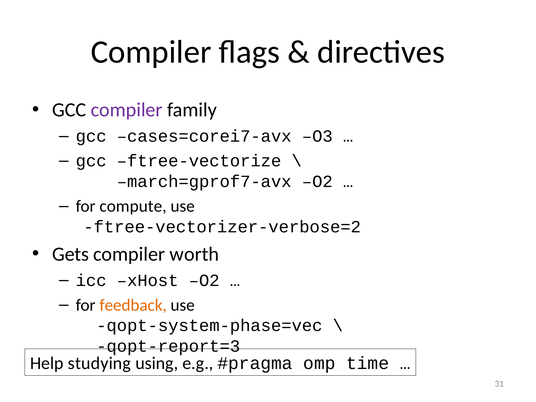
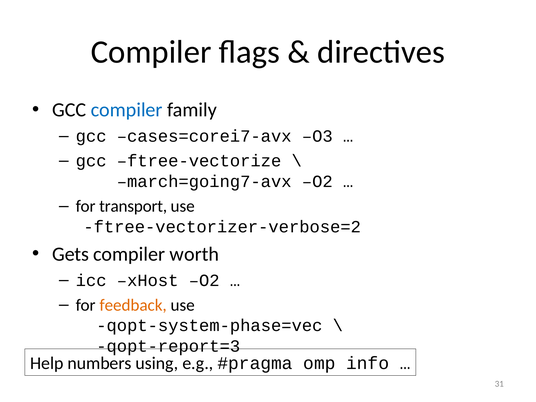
compiler at (127, 110) colour: purple -> blue
march=gprof7-avx: march=gprof7-avx -> march=going7-avx
compute: compute -> transport
studying: studying -> numbers
time: time -> info
